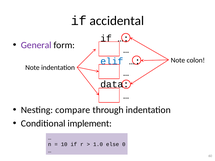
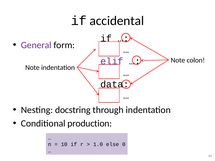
elif colour: blue -> purple
compare: compare -> docstring
implement: implement -> production
